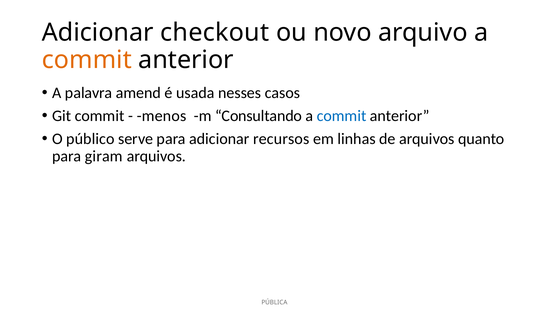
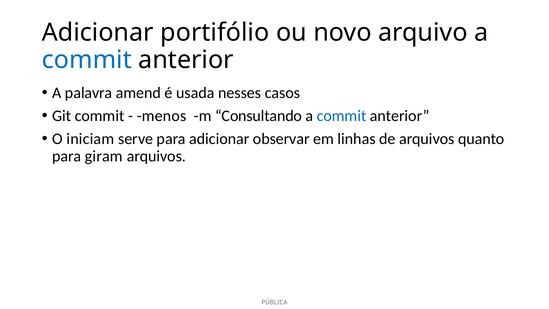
checkout: checkout -> portifólio
commit at (87, 60) colour: orange -> blue
público: público -> iniciam
recursos: recursos -> observar
